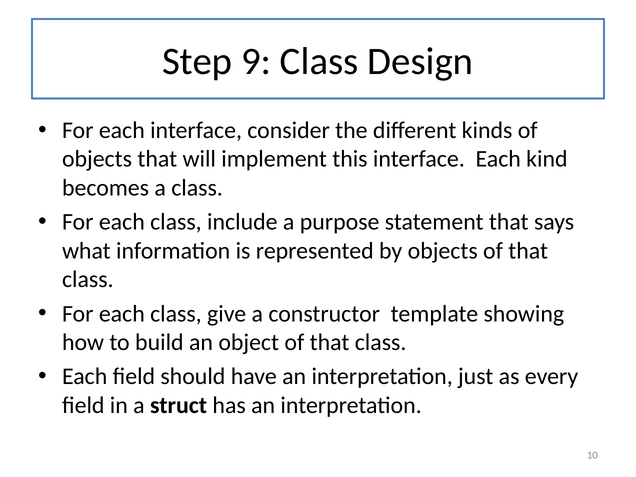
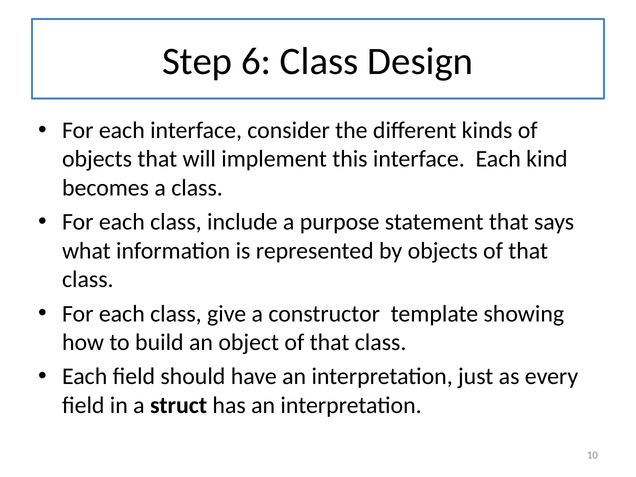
9: 9 -> 6
